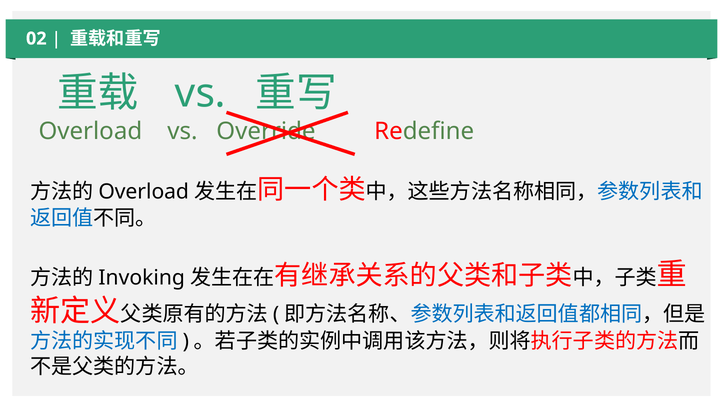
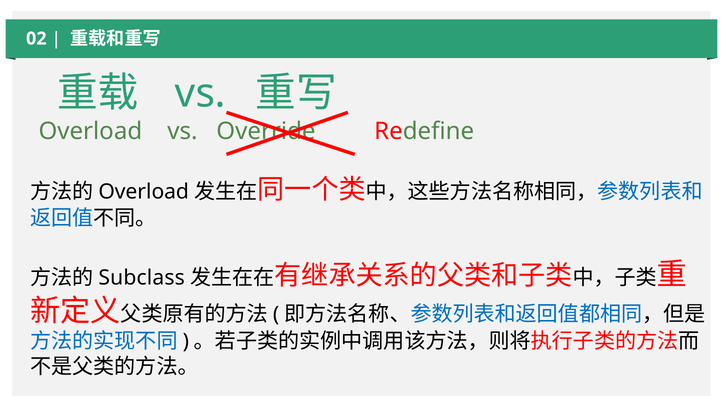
Invoking: Invoking -> Subclass
